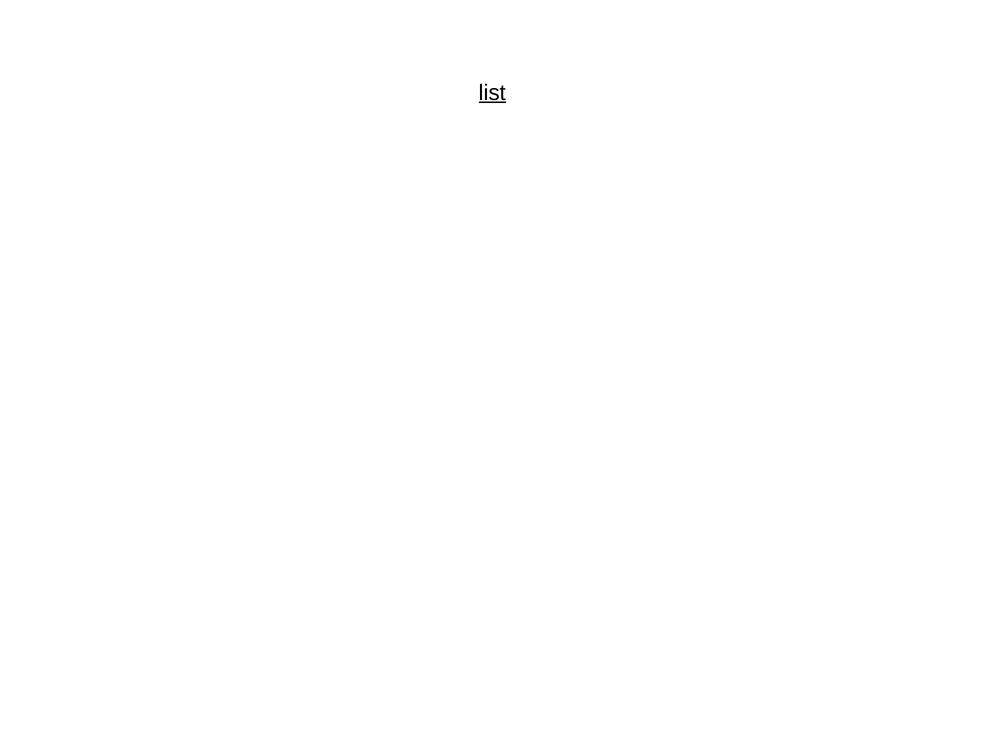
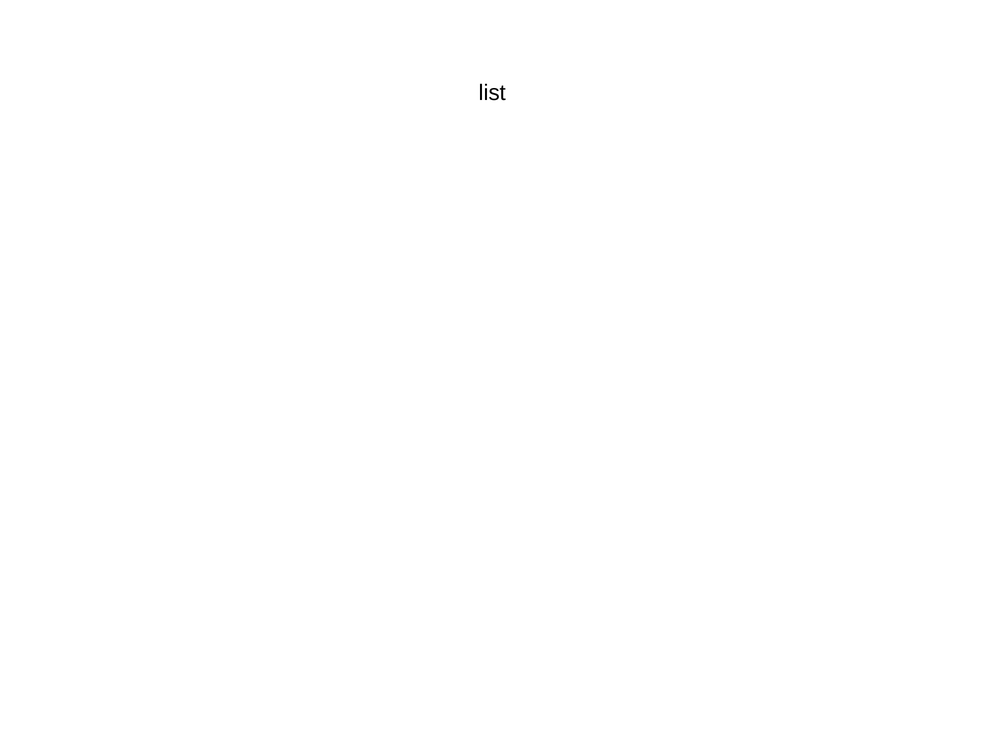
list underline: present -> none
